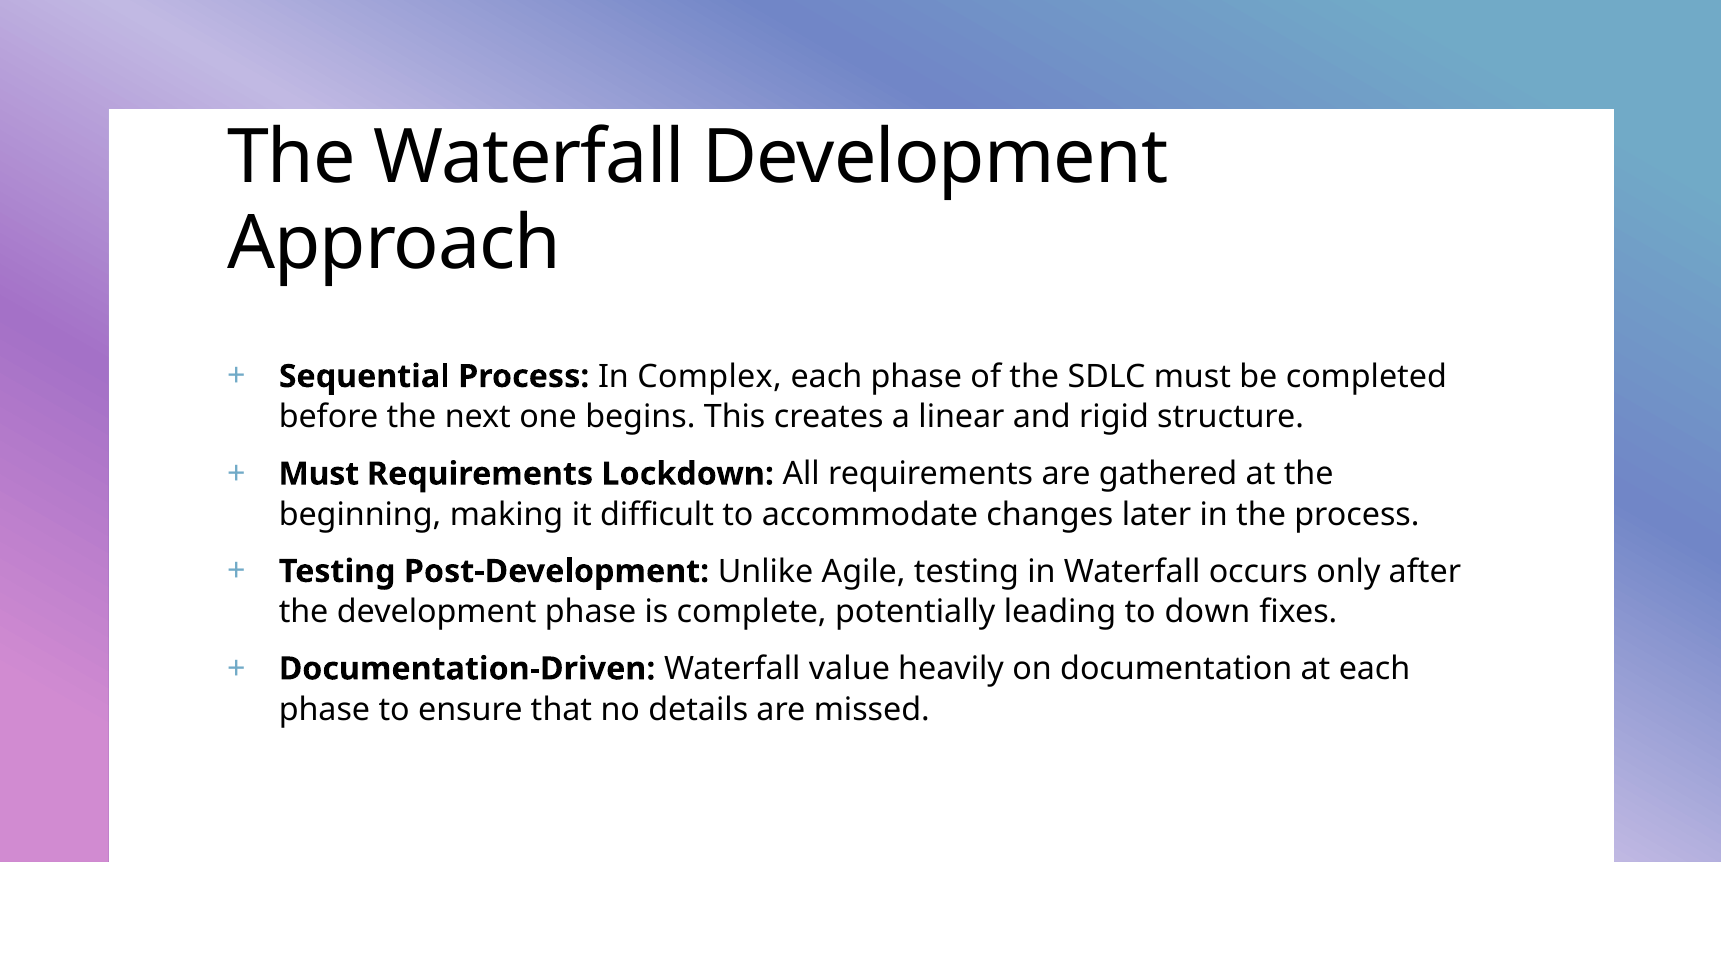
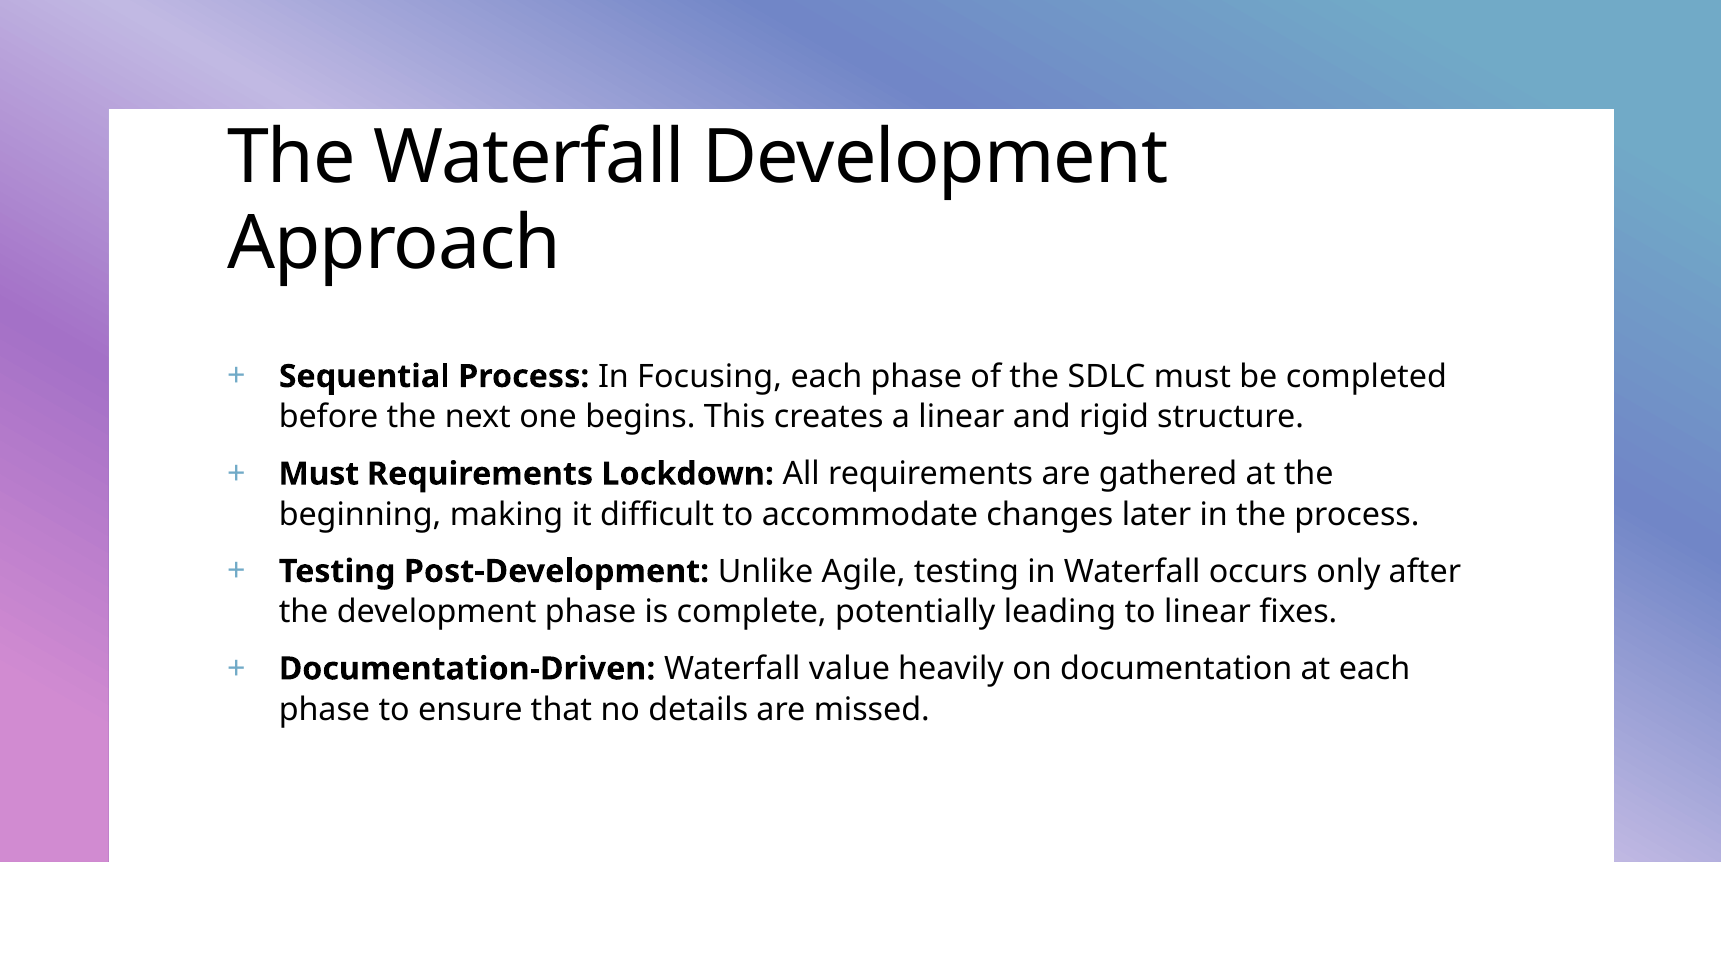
Complex: Complex -> Focusing
to down: down -> linear
